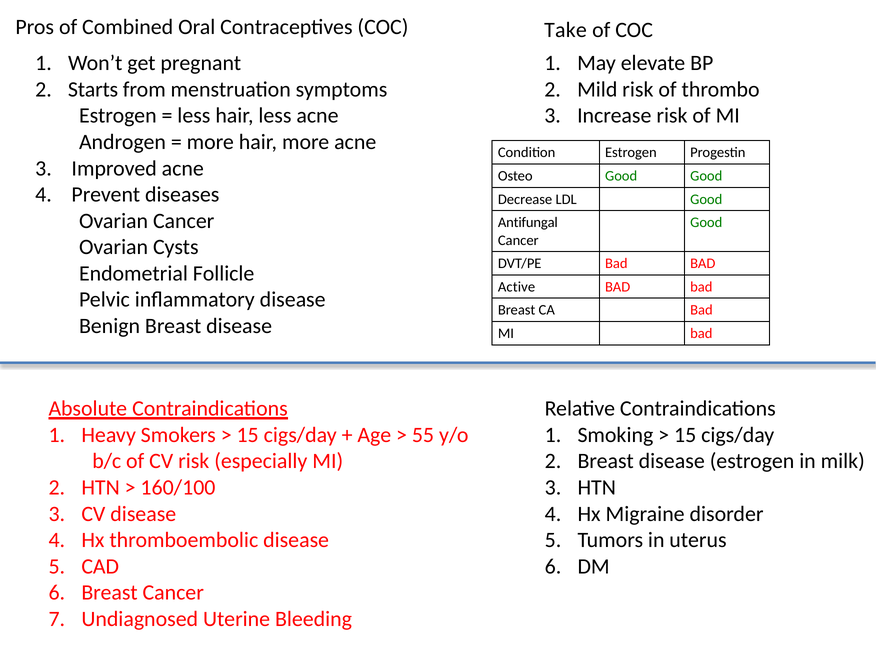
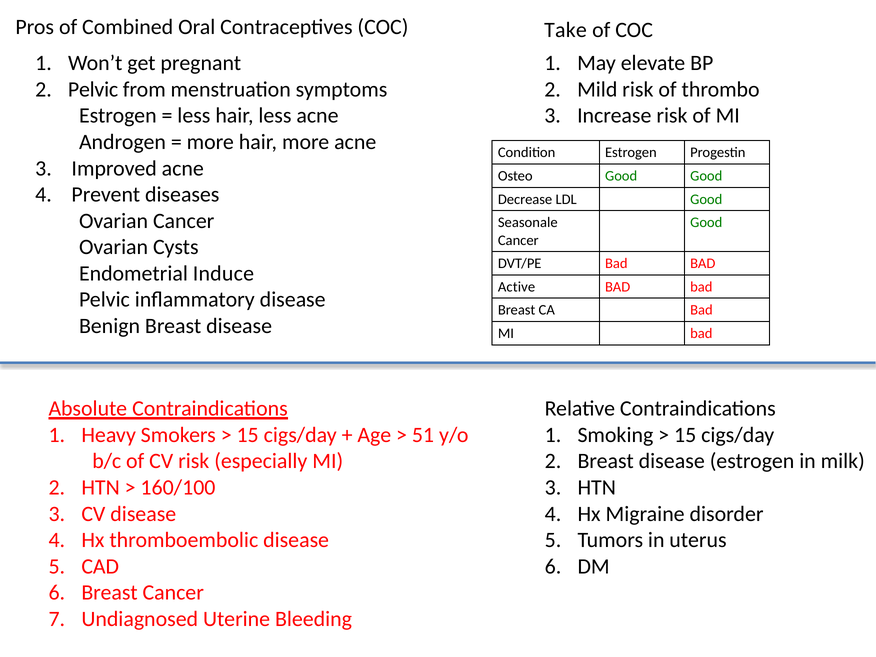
Starts at (93, 89): Starts -> Pelvic
Antifungal: Antifungal -> Seasonale
Follicle: Follicle -> Induce
55: 55 -> 51
